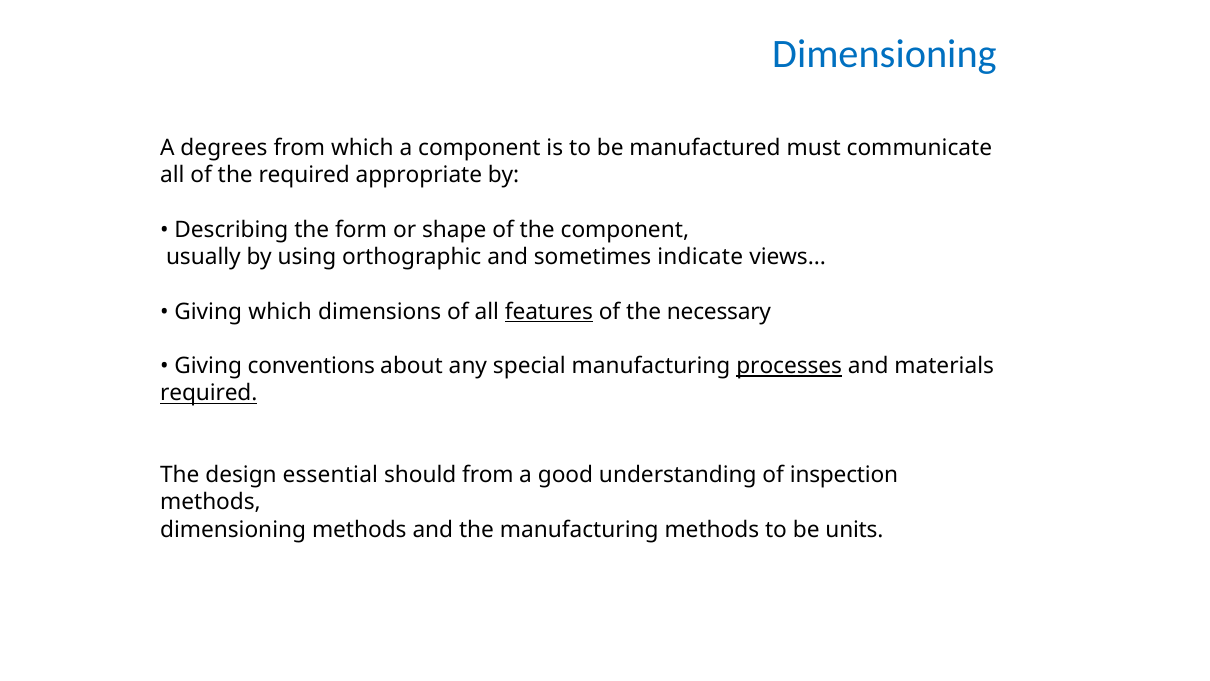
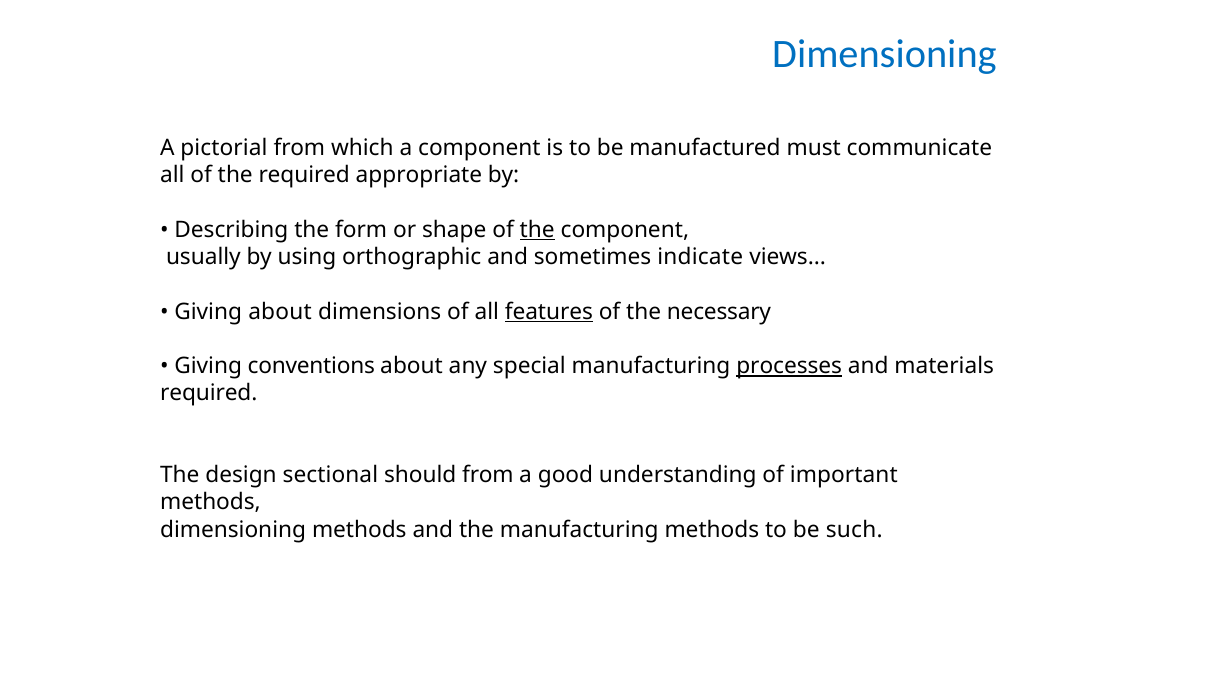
degrees: degrees -> pictorial
the at (537, 230) underline: none -> present
Giving which: which -> about
required at (209, 393) underline: present -> none
essential: essential -> sectional
inspection: inspection -> important
units: units -> such
